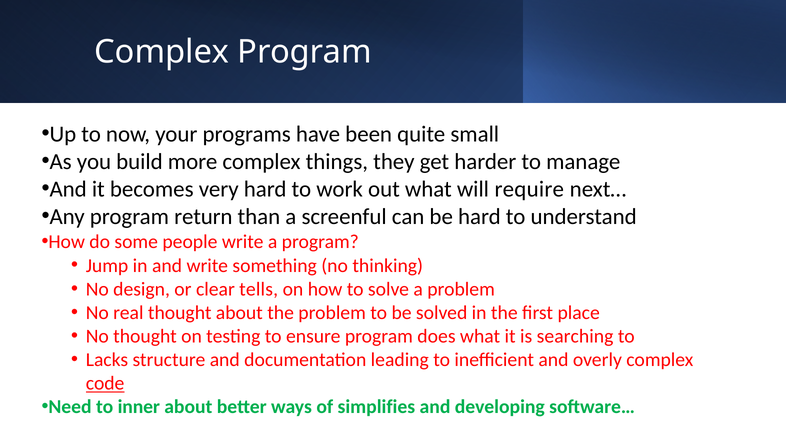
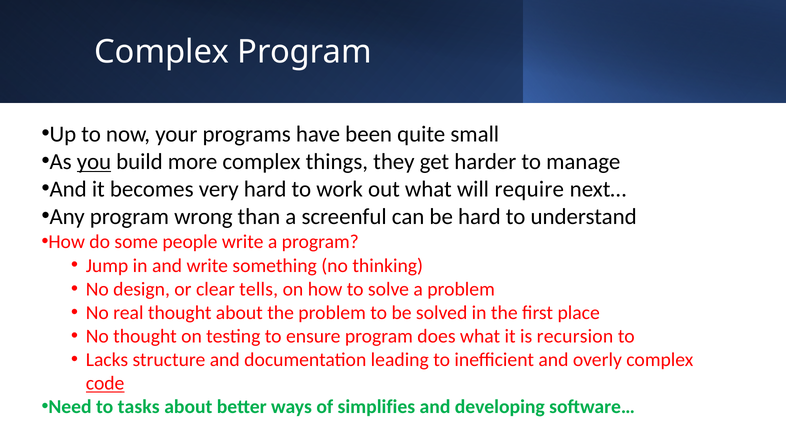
you underline: none -> present
return: return -> wrong
searching: searching -> recursion
inner: inner -> tasks
